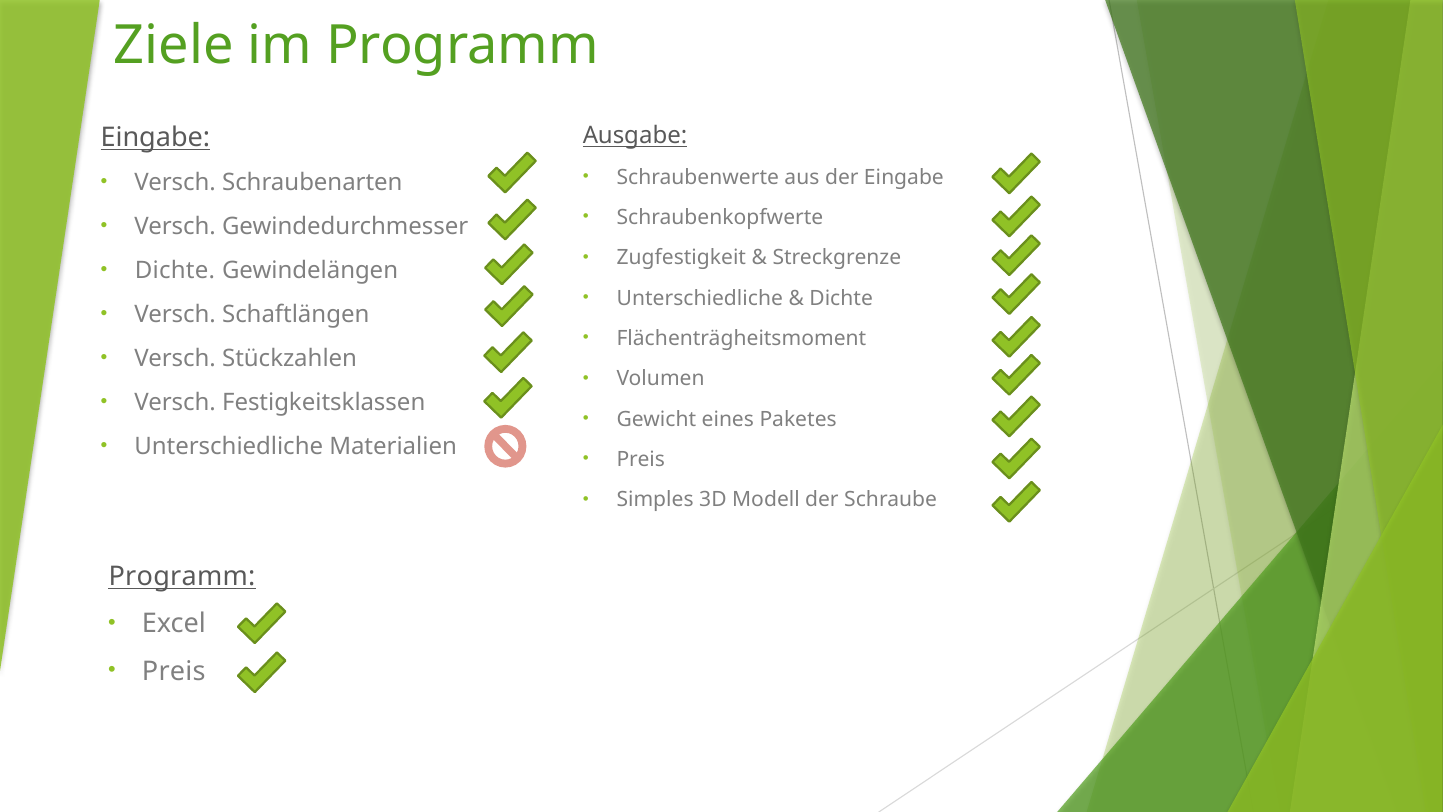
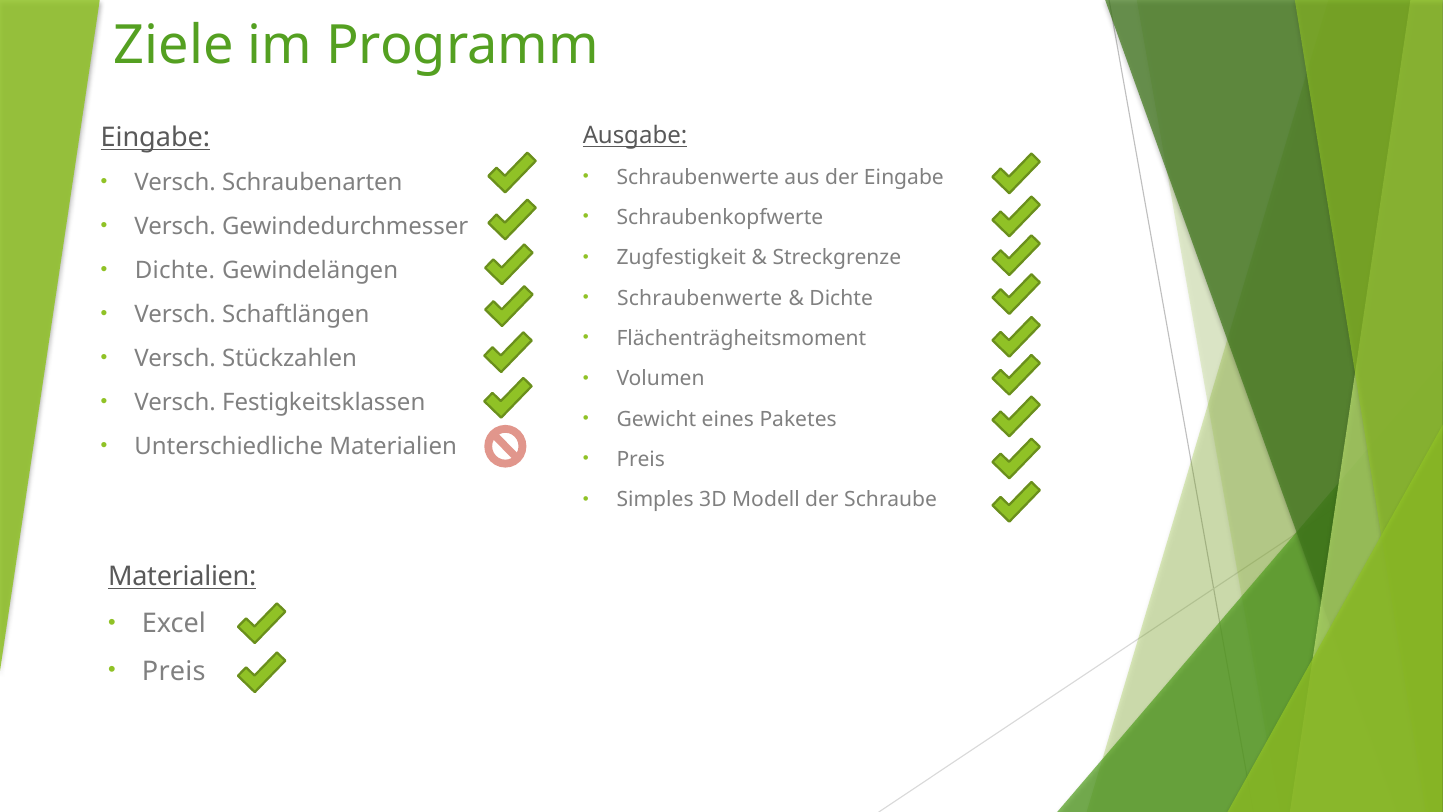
Unterschiedliche at (700, 298): Unterschiedliche -> Schraubenwerte
Programm at (182, 576): Programm -> Materialien
